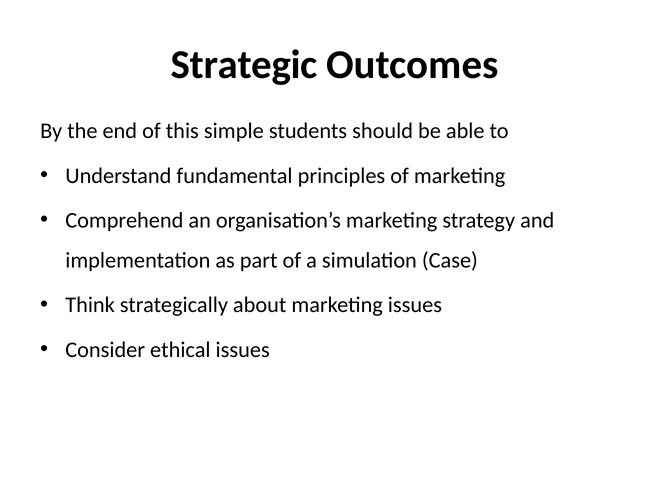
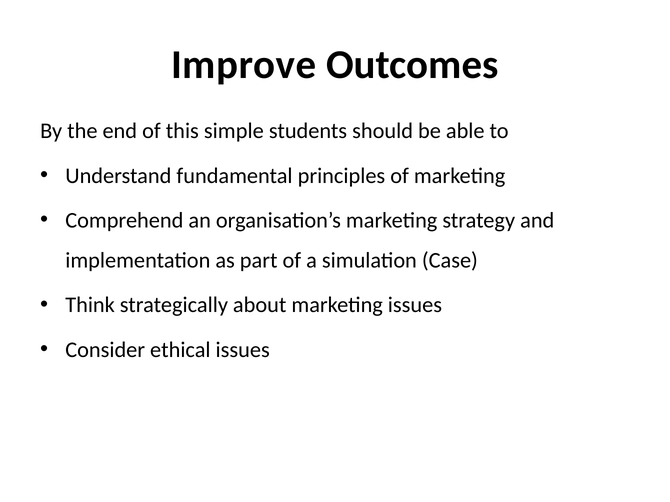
Strategic: Strategic -> Improve
